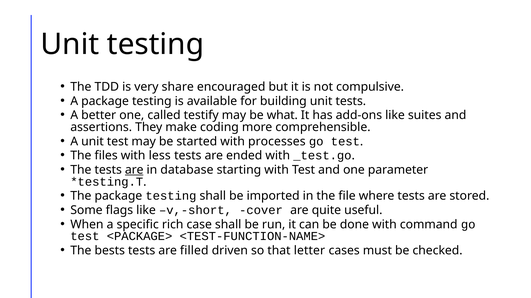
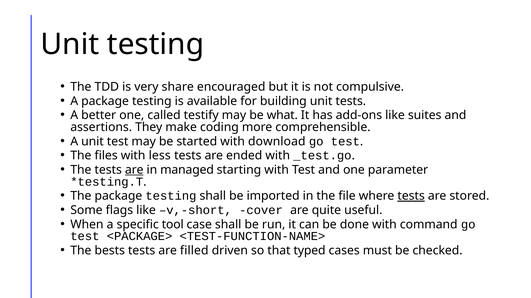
processes: processes -> download
database: database -> managed
tests at (411, 196) underline: none -> present
rich: rich -> tool
letter: letter -> typed
